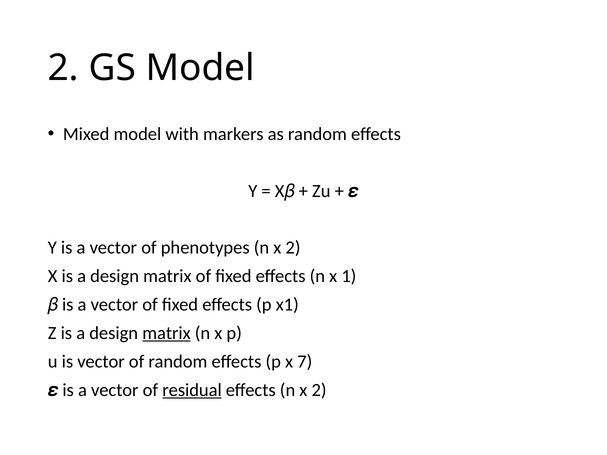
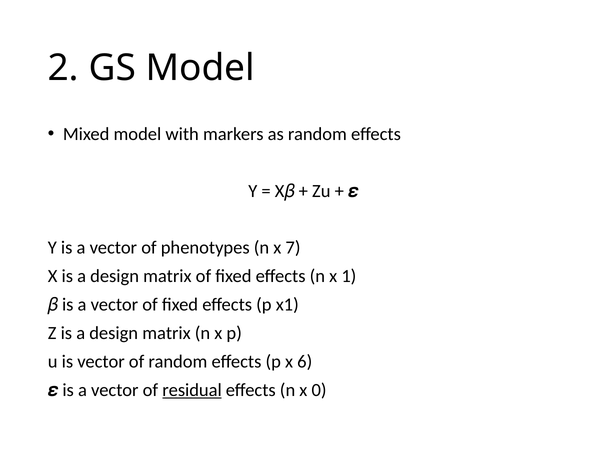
phenotypes n x 2: 2 -> 7
matrix at (166, 333) underline: present -> none
7: 7 -> 6
effects n x 2: 2 -> 0
